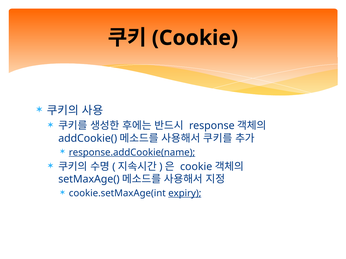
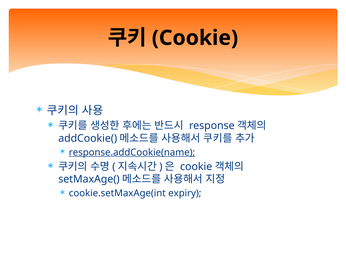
expiry underline: present -> none
